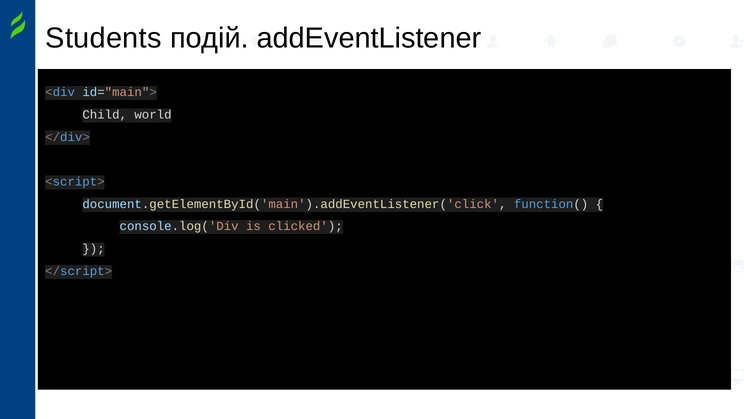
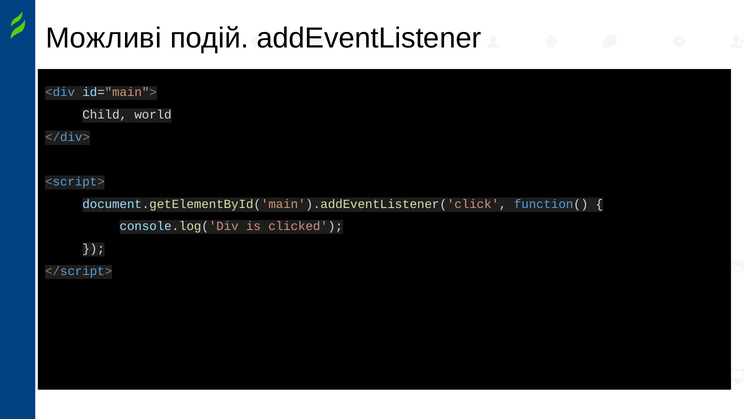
Students: Students -> Можливі
